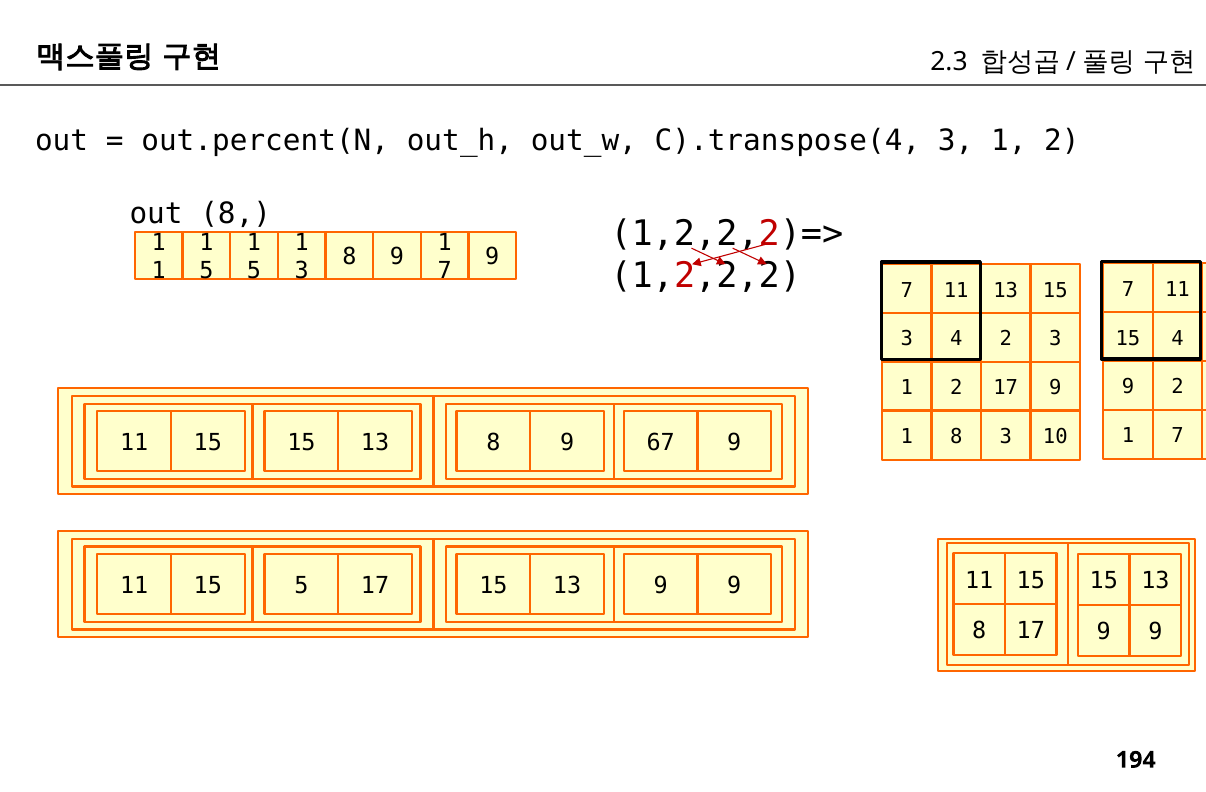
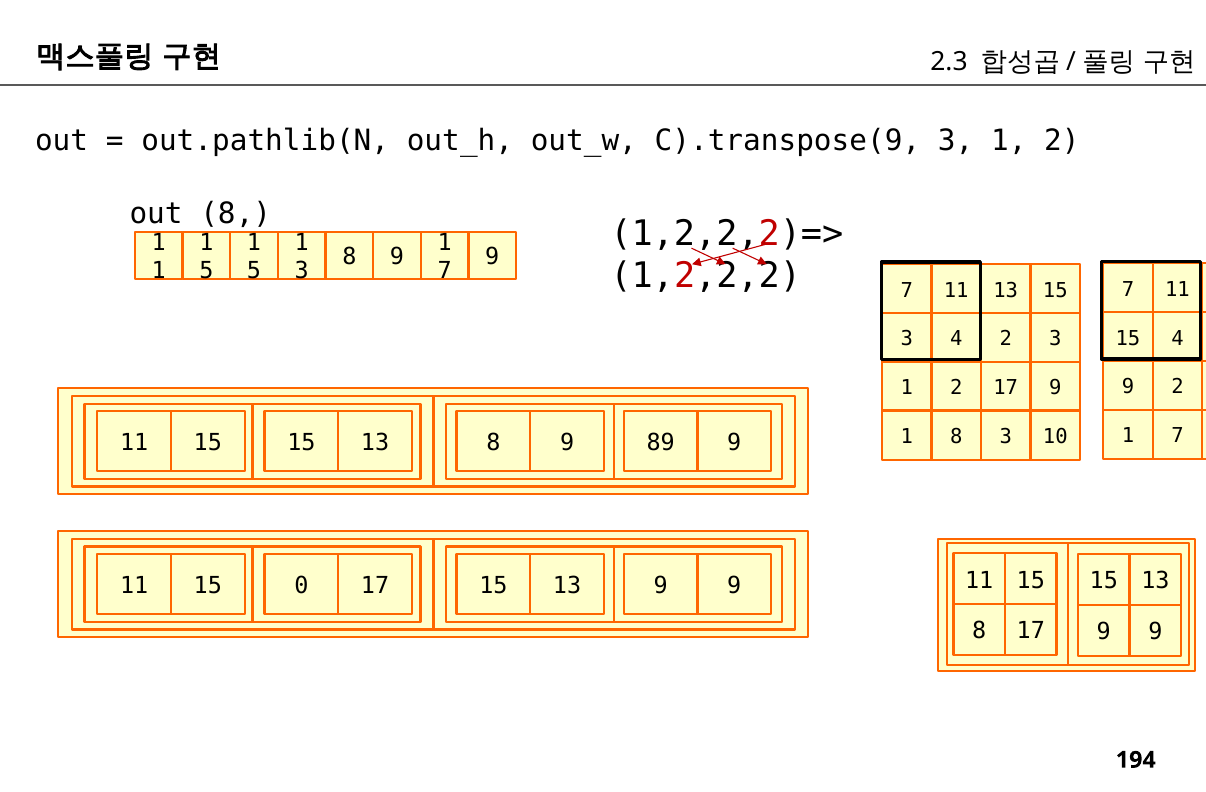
out.percent(N: out.percent(N -> out.pathlib(N
C).transpose(4: C).transpose(4 -> C).transpose(9
67: 67 -> 89
15 5: 5 -> 0
